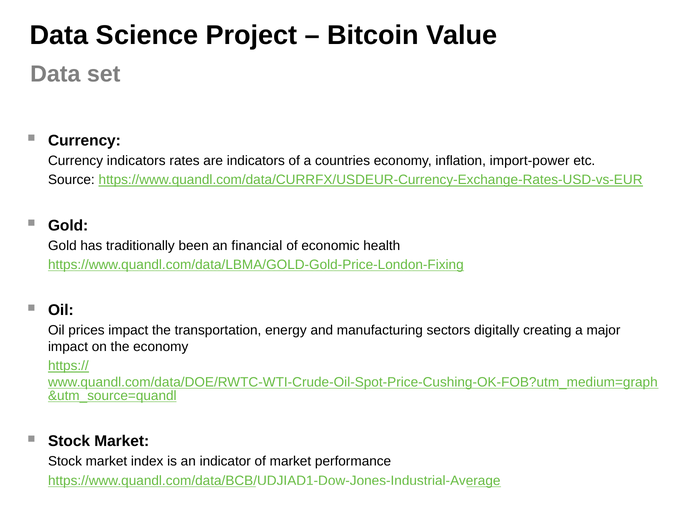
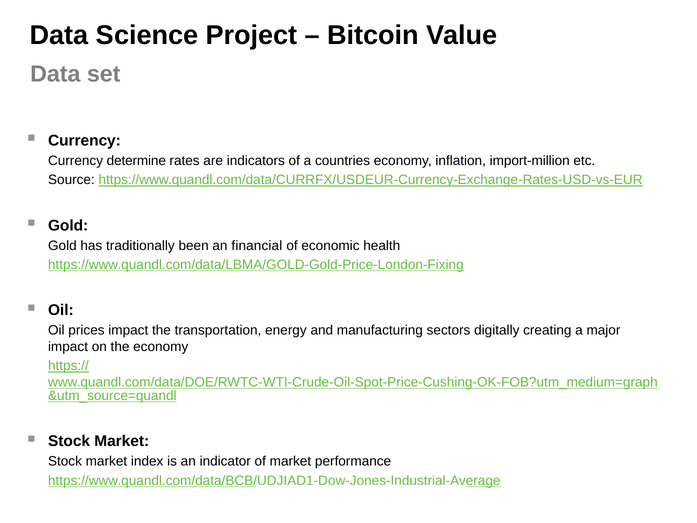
Currency indicators: indicators -> determine
import-power: import-power -> import-million
